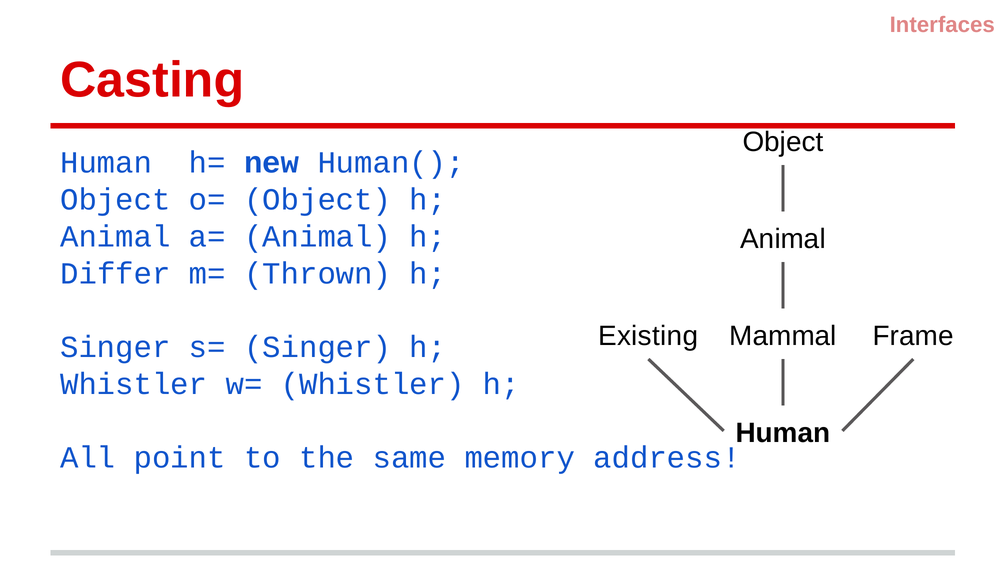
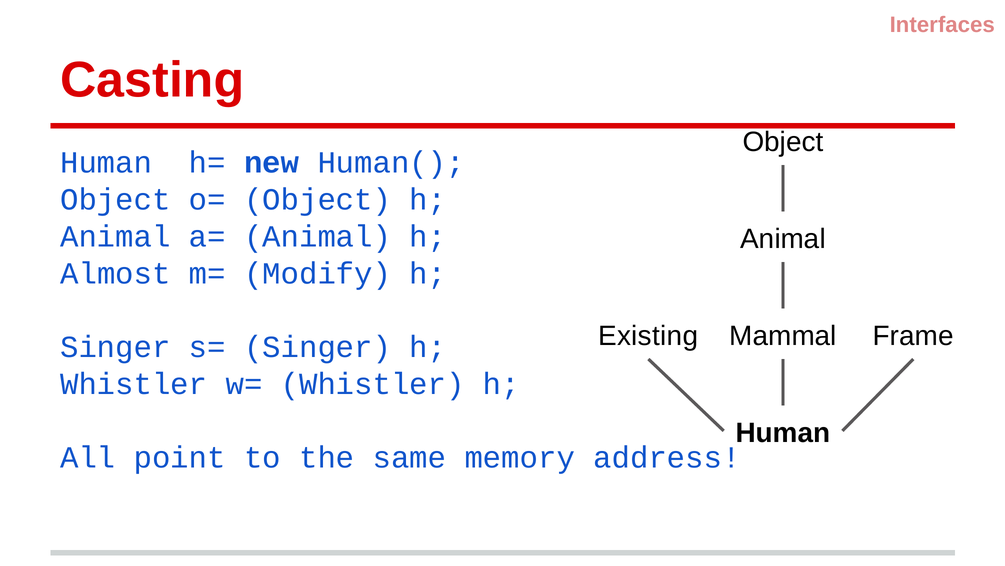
Differ: Differ -> Almost
Thrown: Thrown -> Modify
